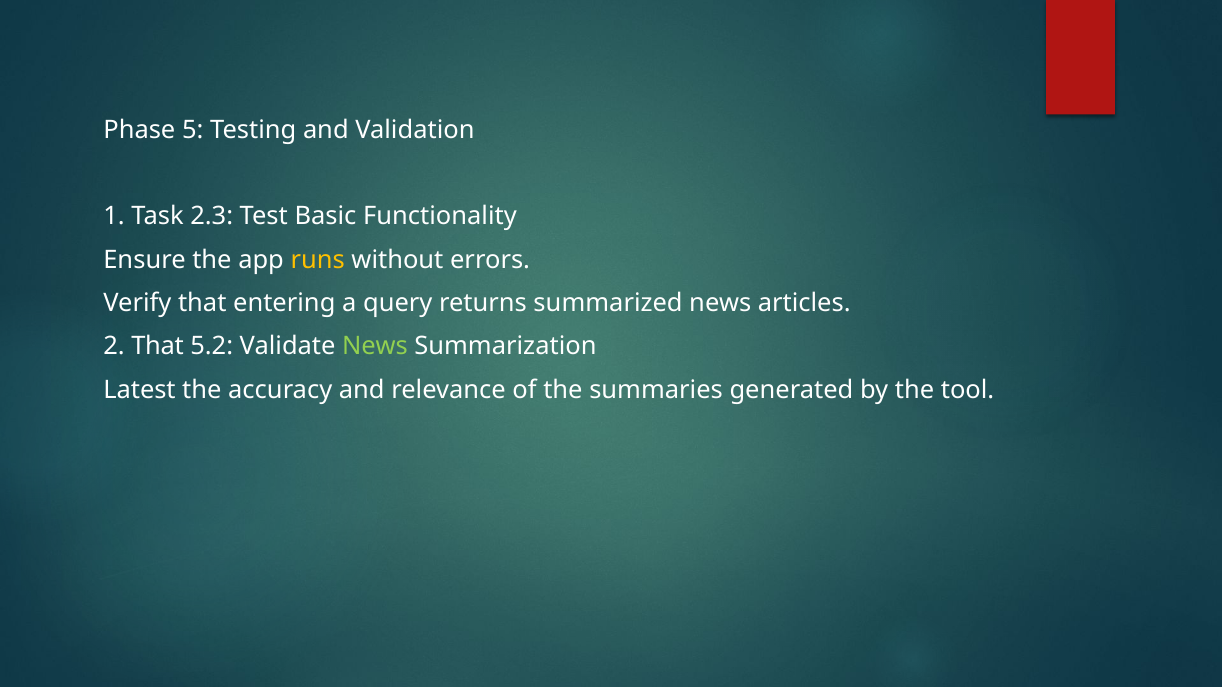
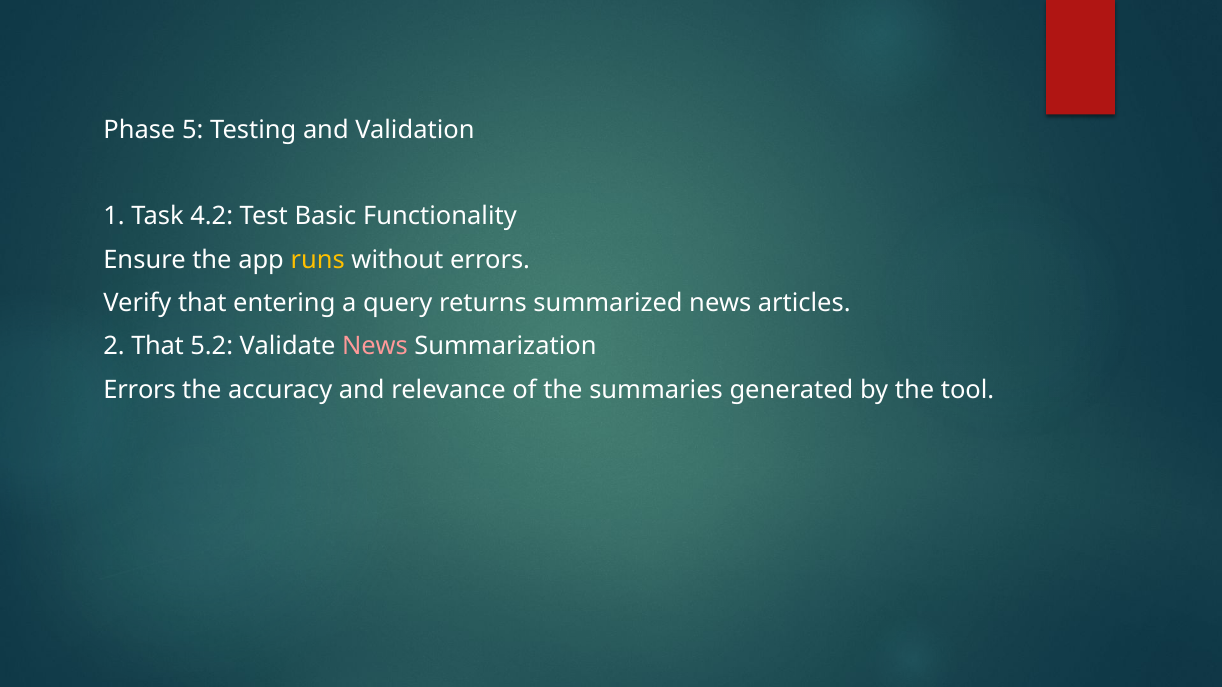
2.3: 2.3 -> 4.2
News at (375, 347) colour: light green -> pink
Latest at (140, 390): Latest -> Errors
